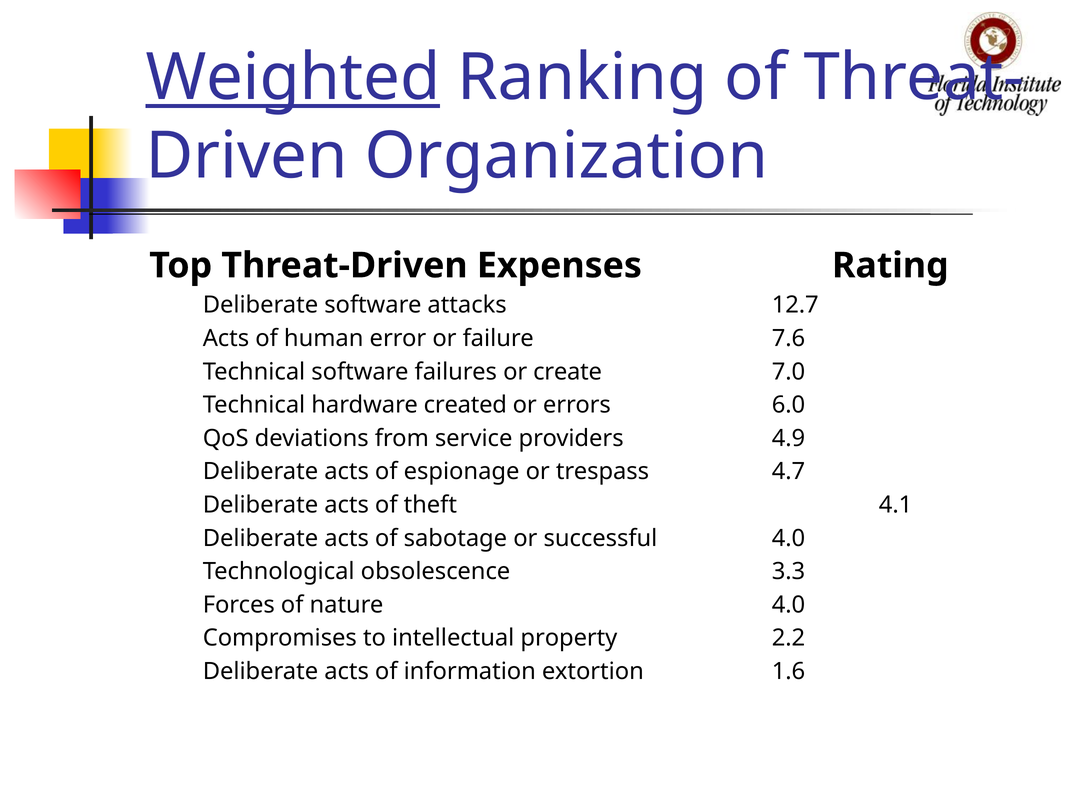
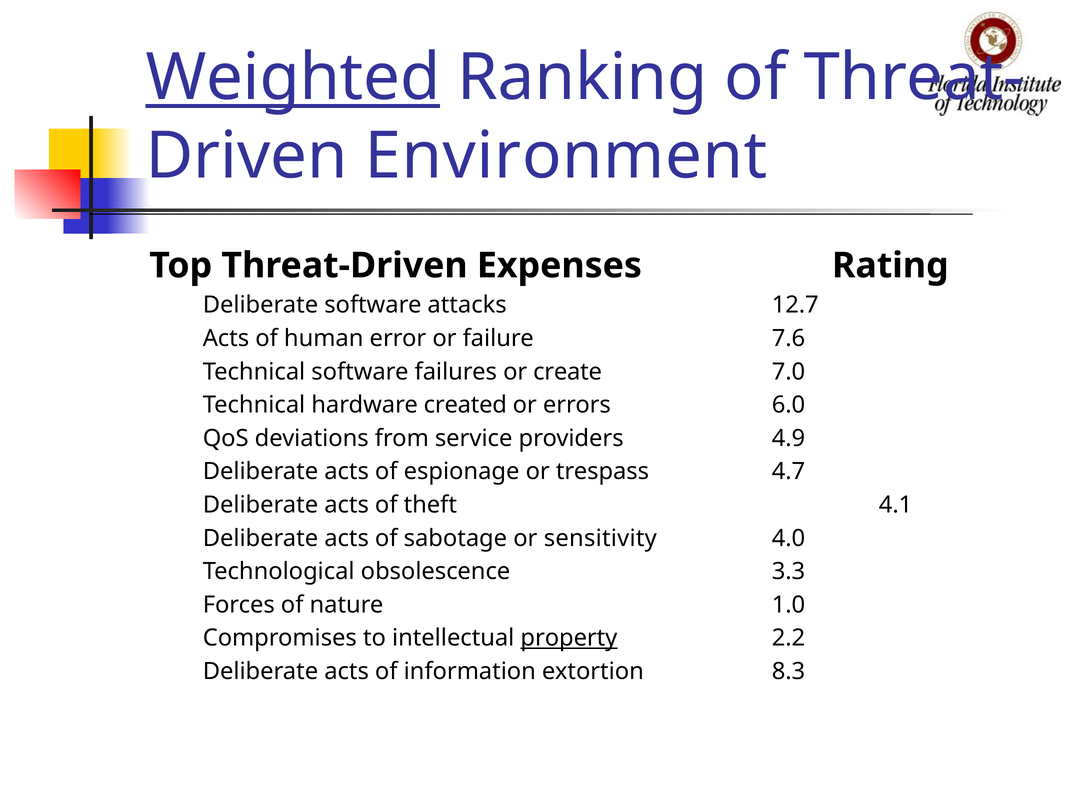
Organization: Organization -> Environment
successful: successful -> sensitivity
nature 4.0: 4.0 -> 1.0
property underline: none -> present
1.6: 1.6 -> 8.3
